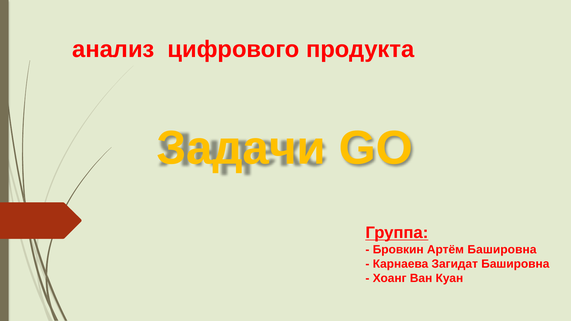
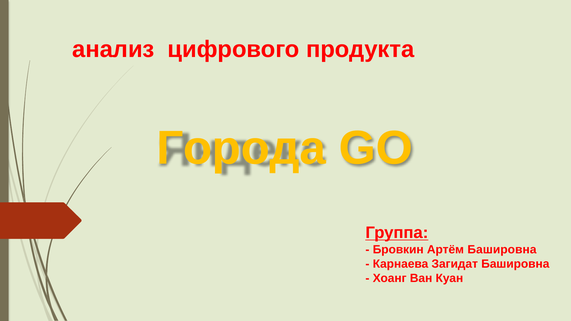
Задачи: Задачи -> Города
